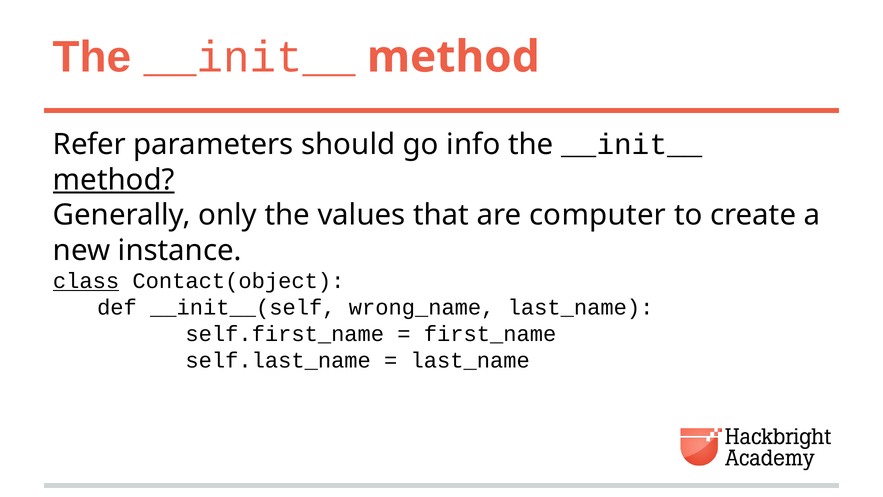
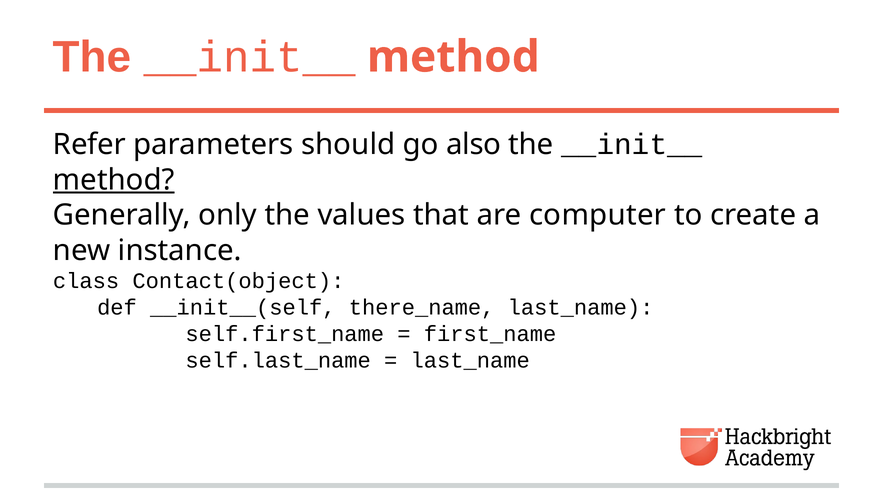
info: info -> also
class underline: present -> none
wrong_name: wrong_name -> there_name
